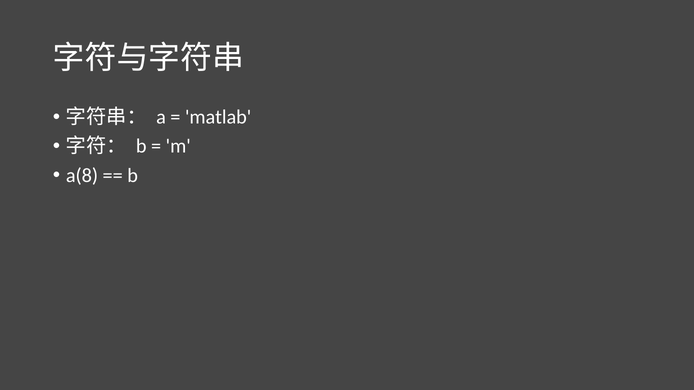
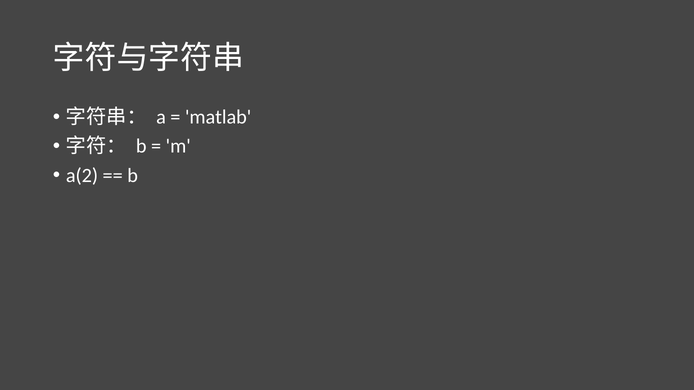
a(8: a(8 -> a(2
